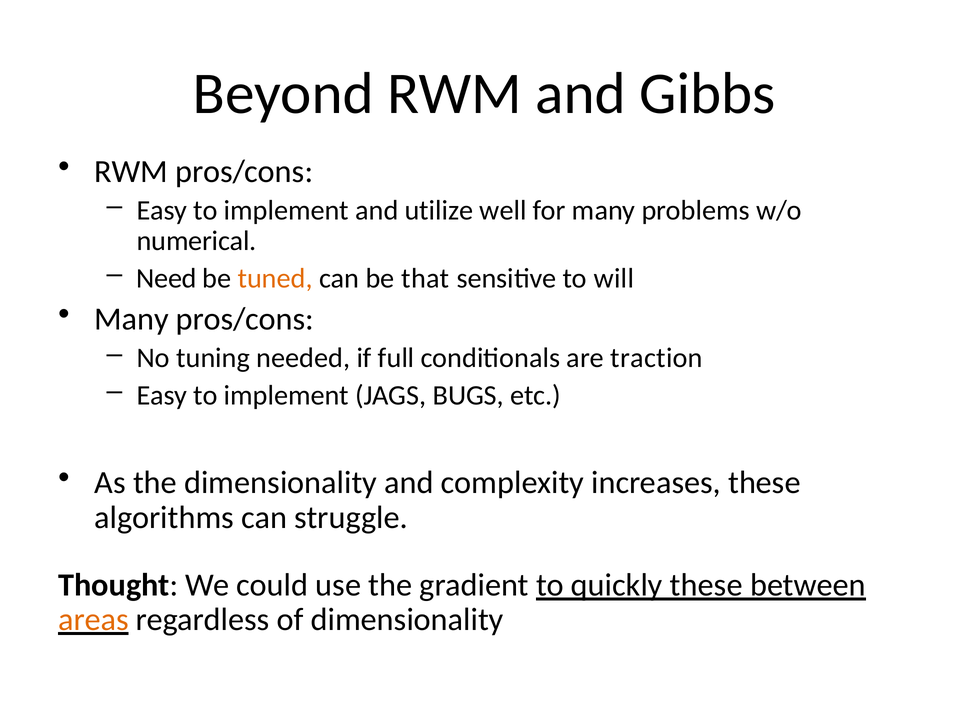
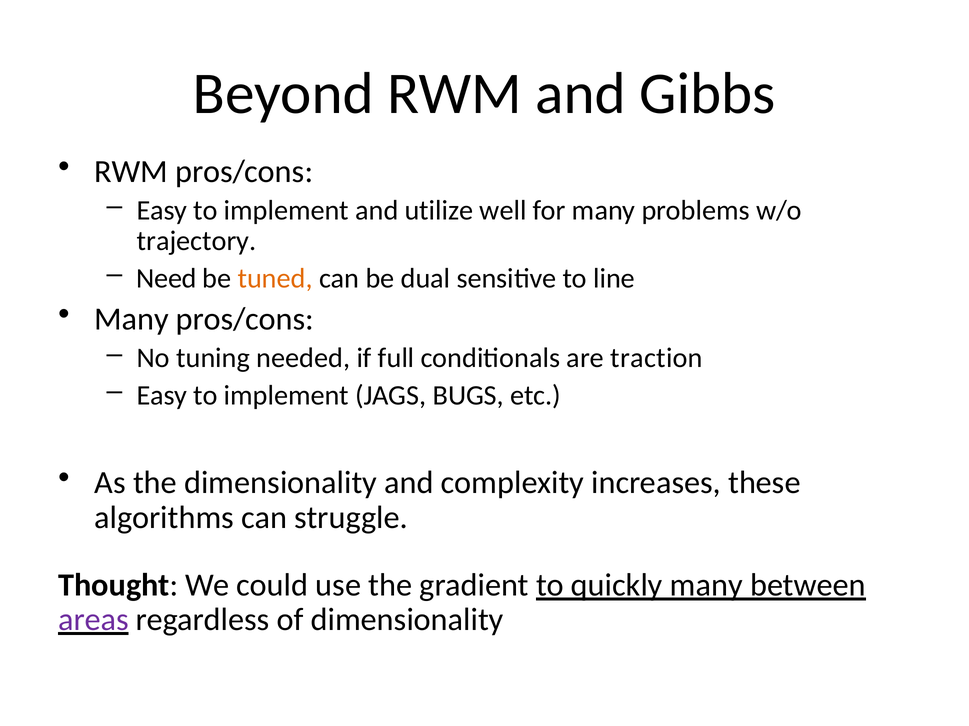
numerical: numerical -> trajectory
that: that -> dual
will: will -> line
quickly these: these -> many
areas colour: orange -> purple
